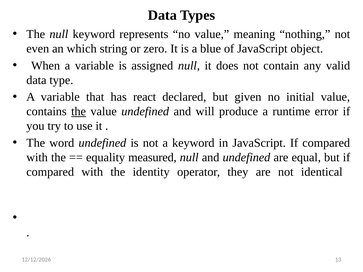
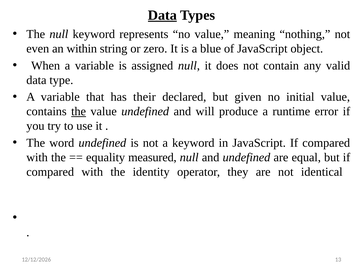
Data at (162, 15) underline: none -> present
which: which -> within
react: react -> their
